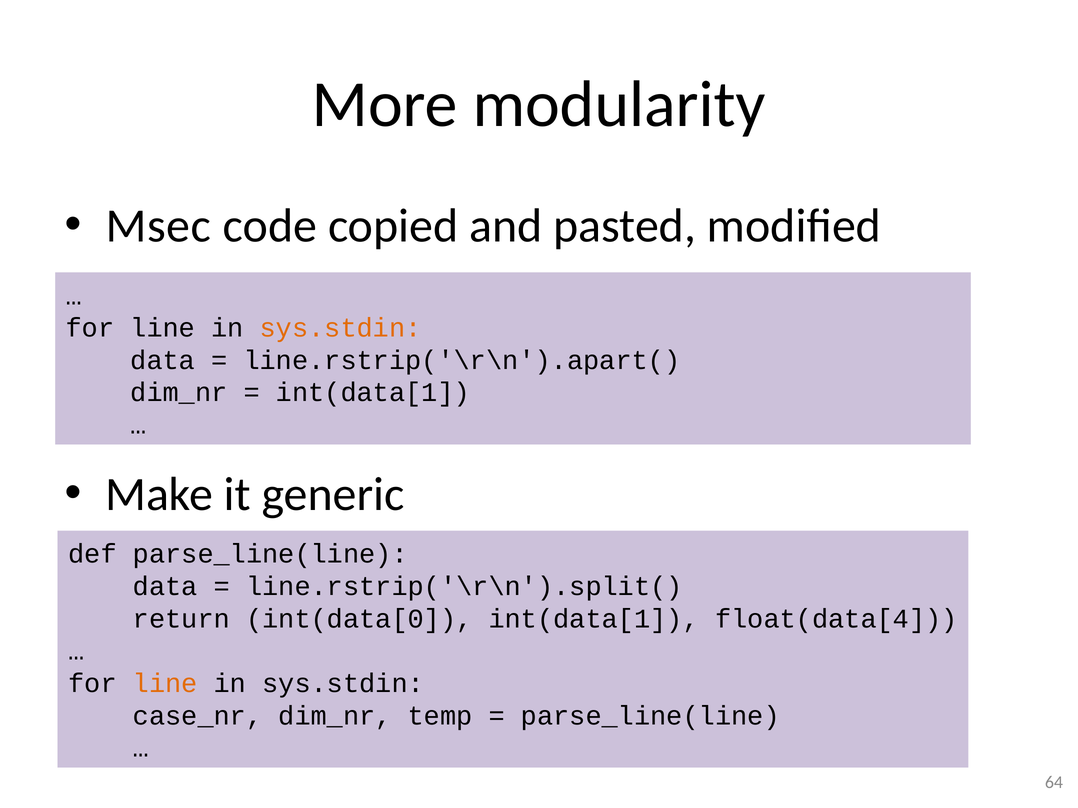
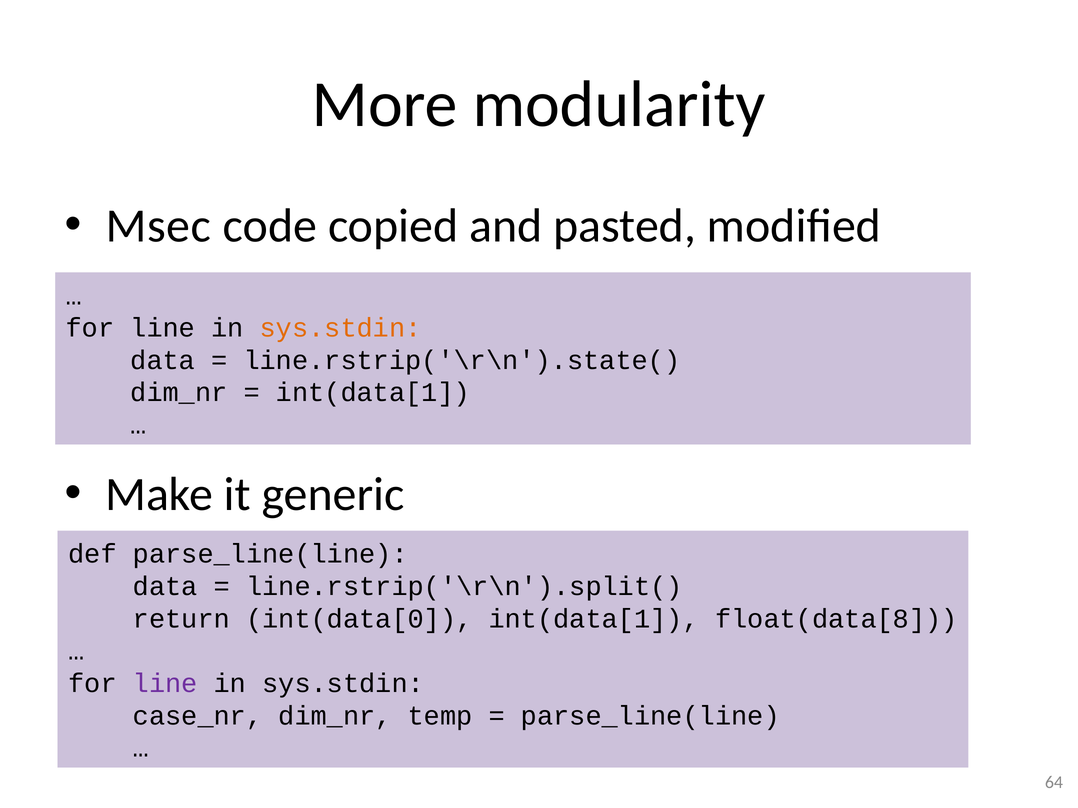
line.rstrip('\r\n').apart(: line.rstrip('\r\n').apart( -> line.rstrip('\r\n').state(
float(data[4: float(data[4 -> float(data[8
line at (165, 684) colour: orange -> purple
